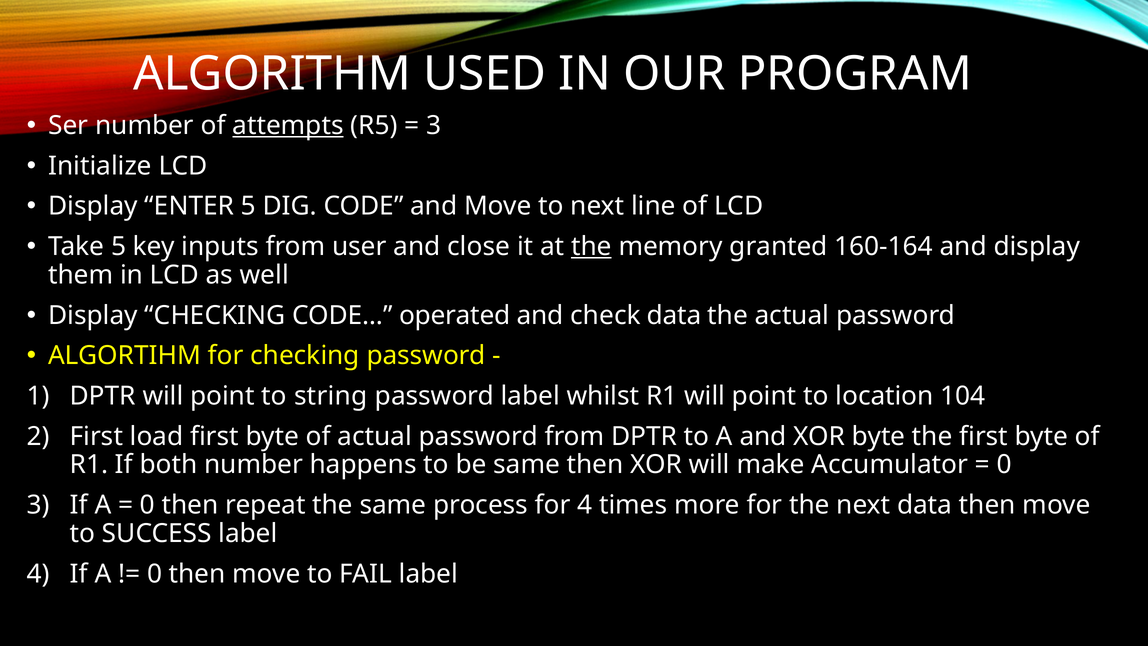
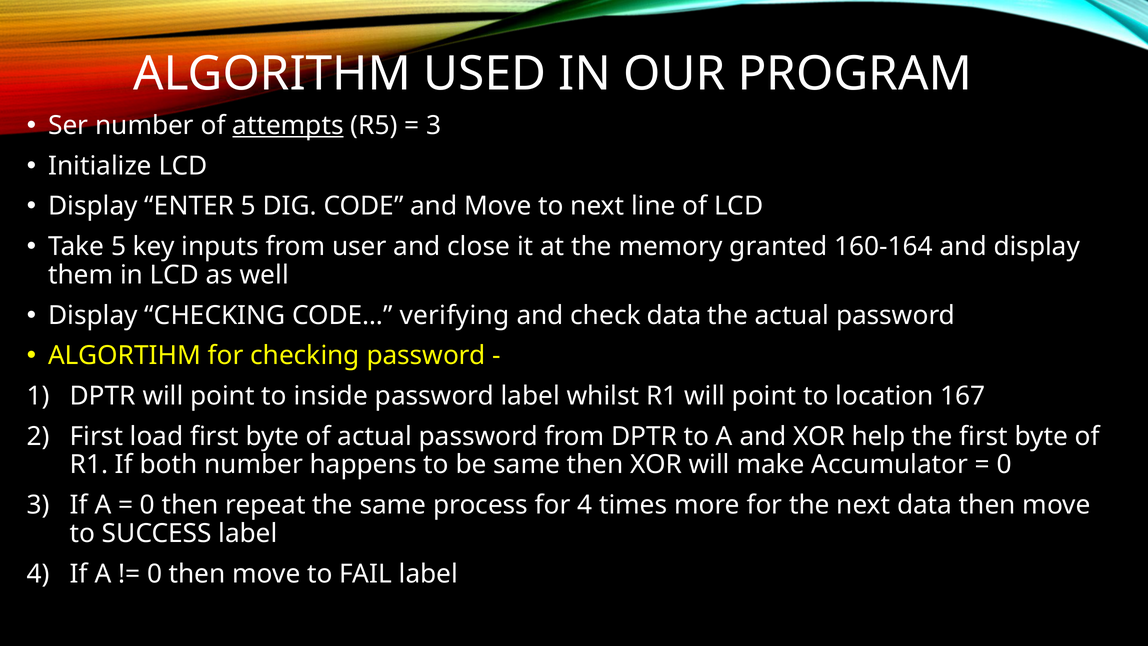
the at (591, 246) underline: present -> none
operated: operated -> verifying
string: string -> inside
104: 104 -> 167
XOR byte: byte -> help
